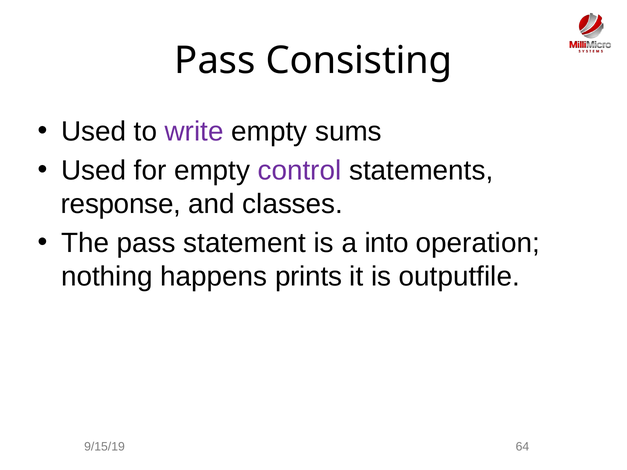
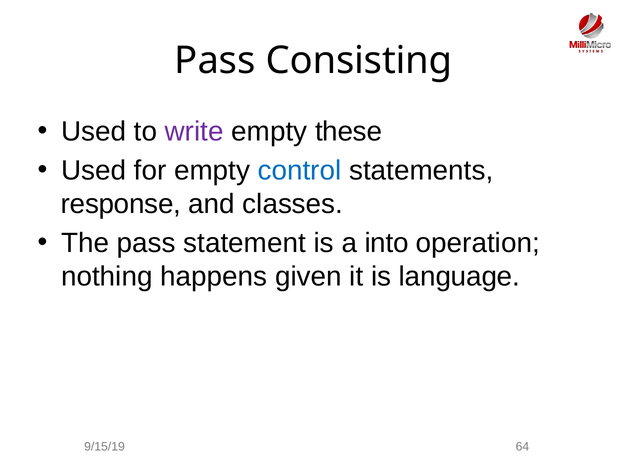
sums: sums -> these
control colour: purple -> blue
prints: prints -> given
outputfile: outputfile -> language
